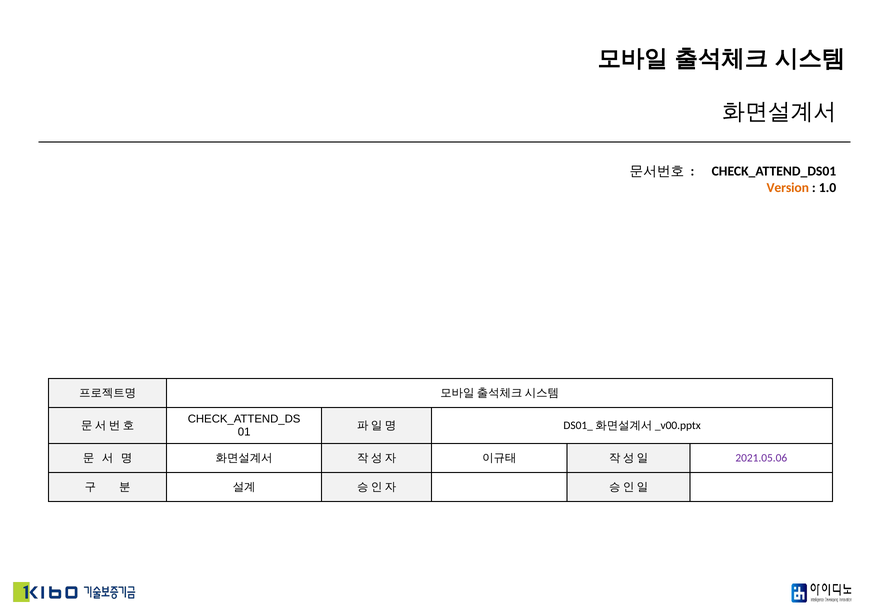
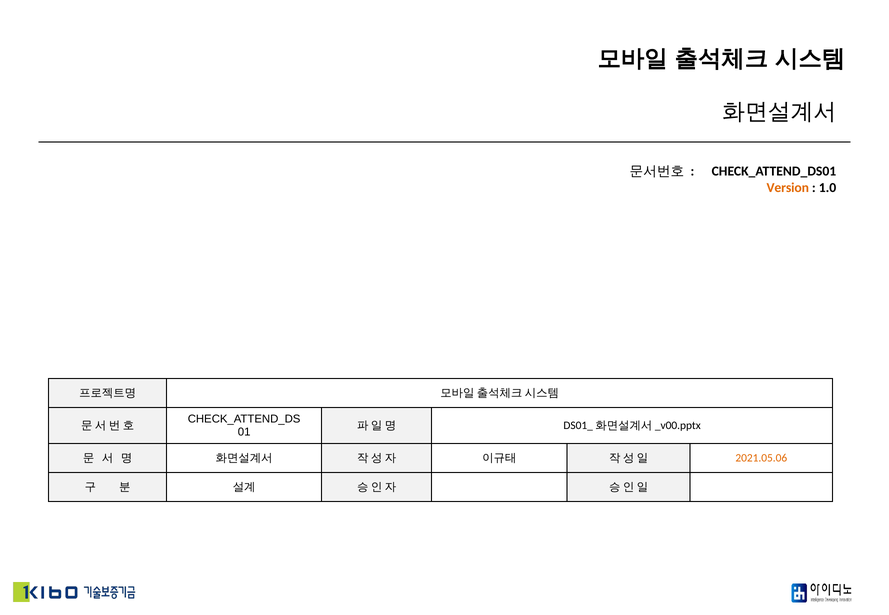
2021.05.06 colour: purple -> orange
